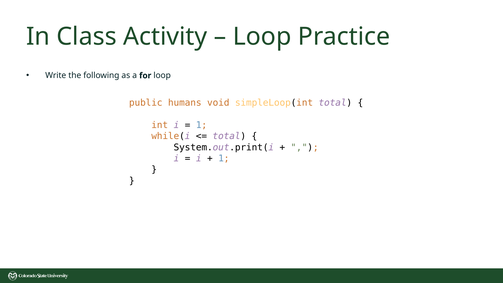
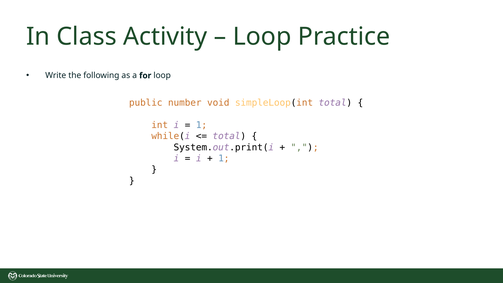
humans: humans -> number
